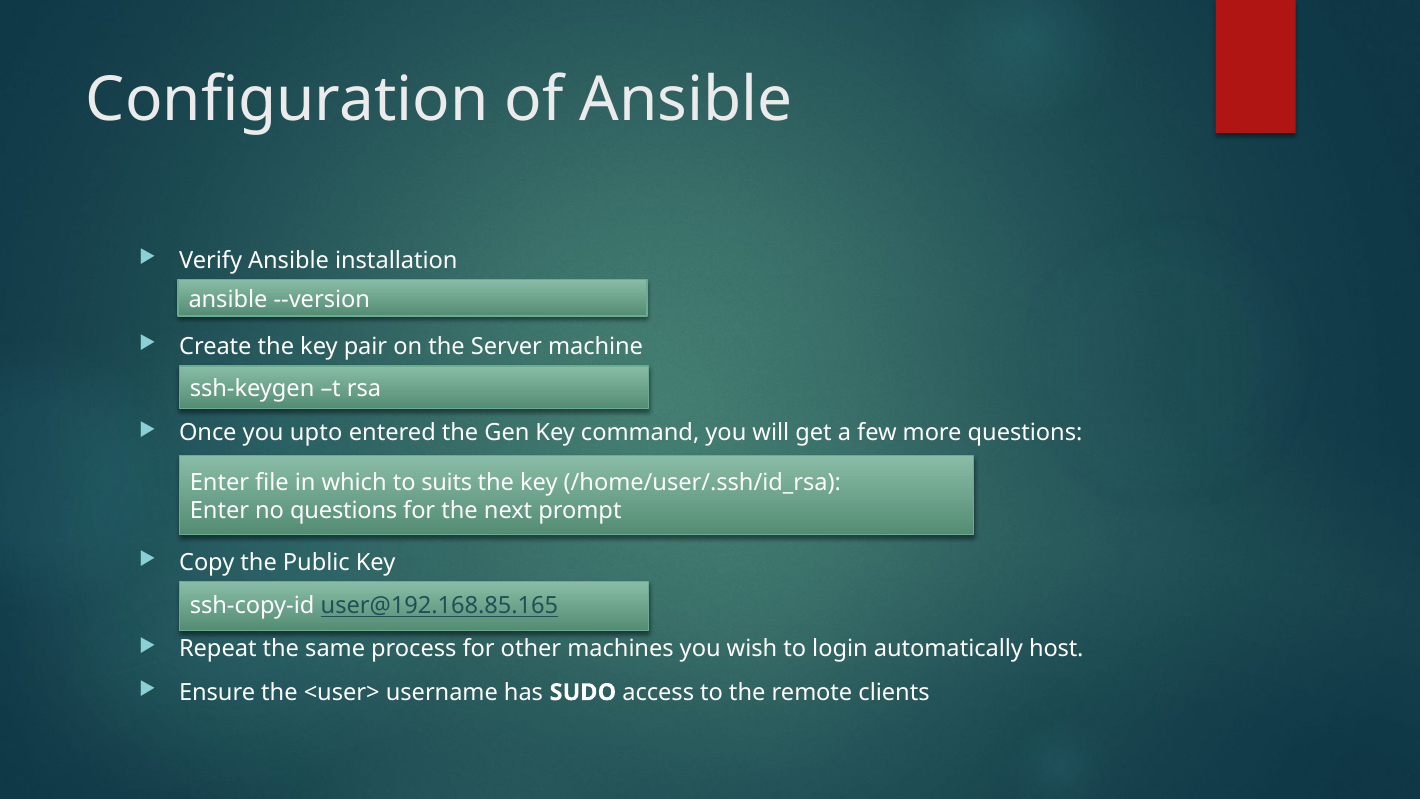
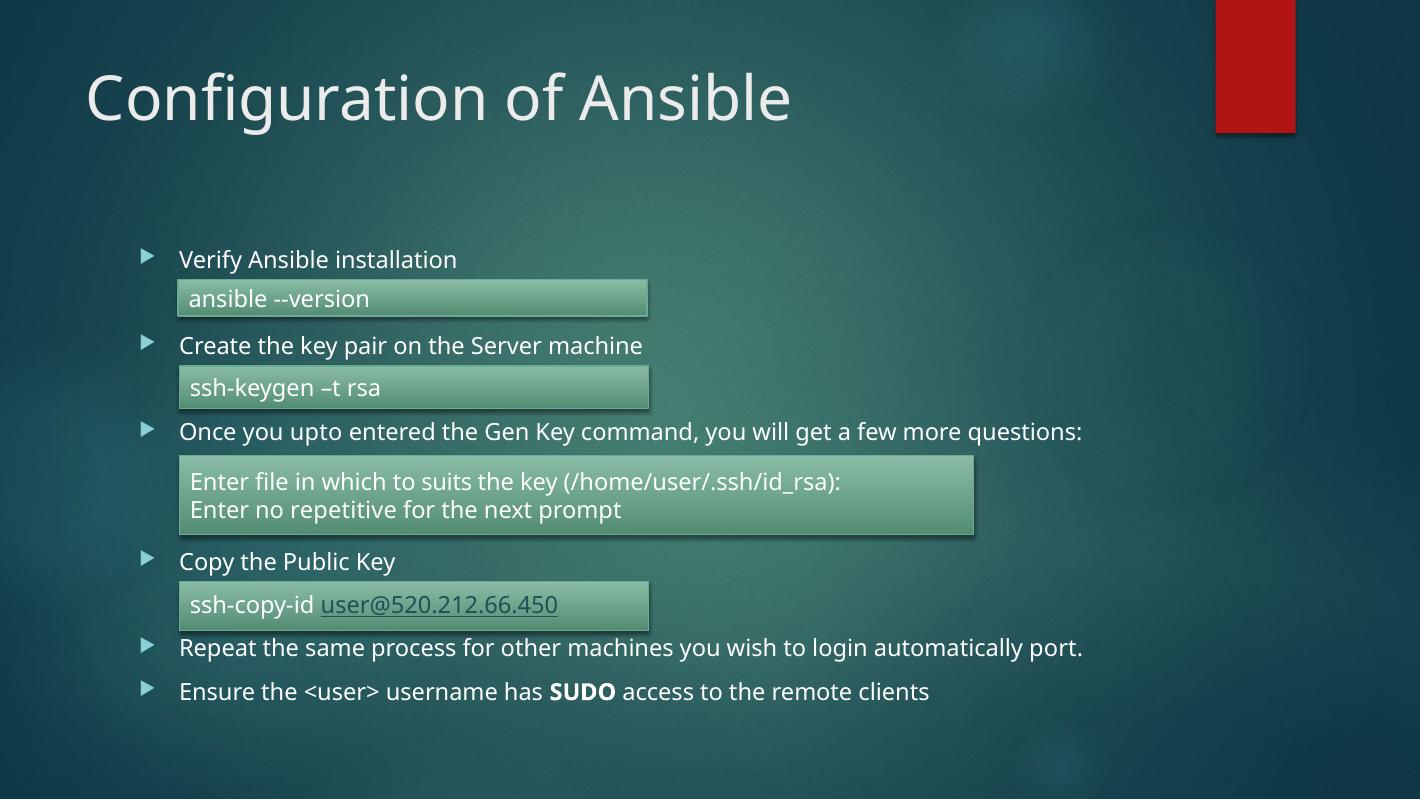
no questions: questions -> repetitive
user@192.168.85.165: user@192.168.85.165 -> user@520.212.66.450
host: host -> port
